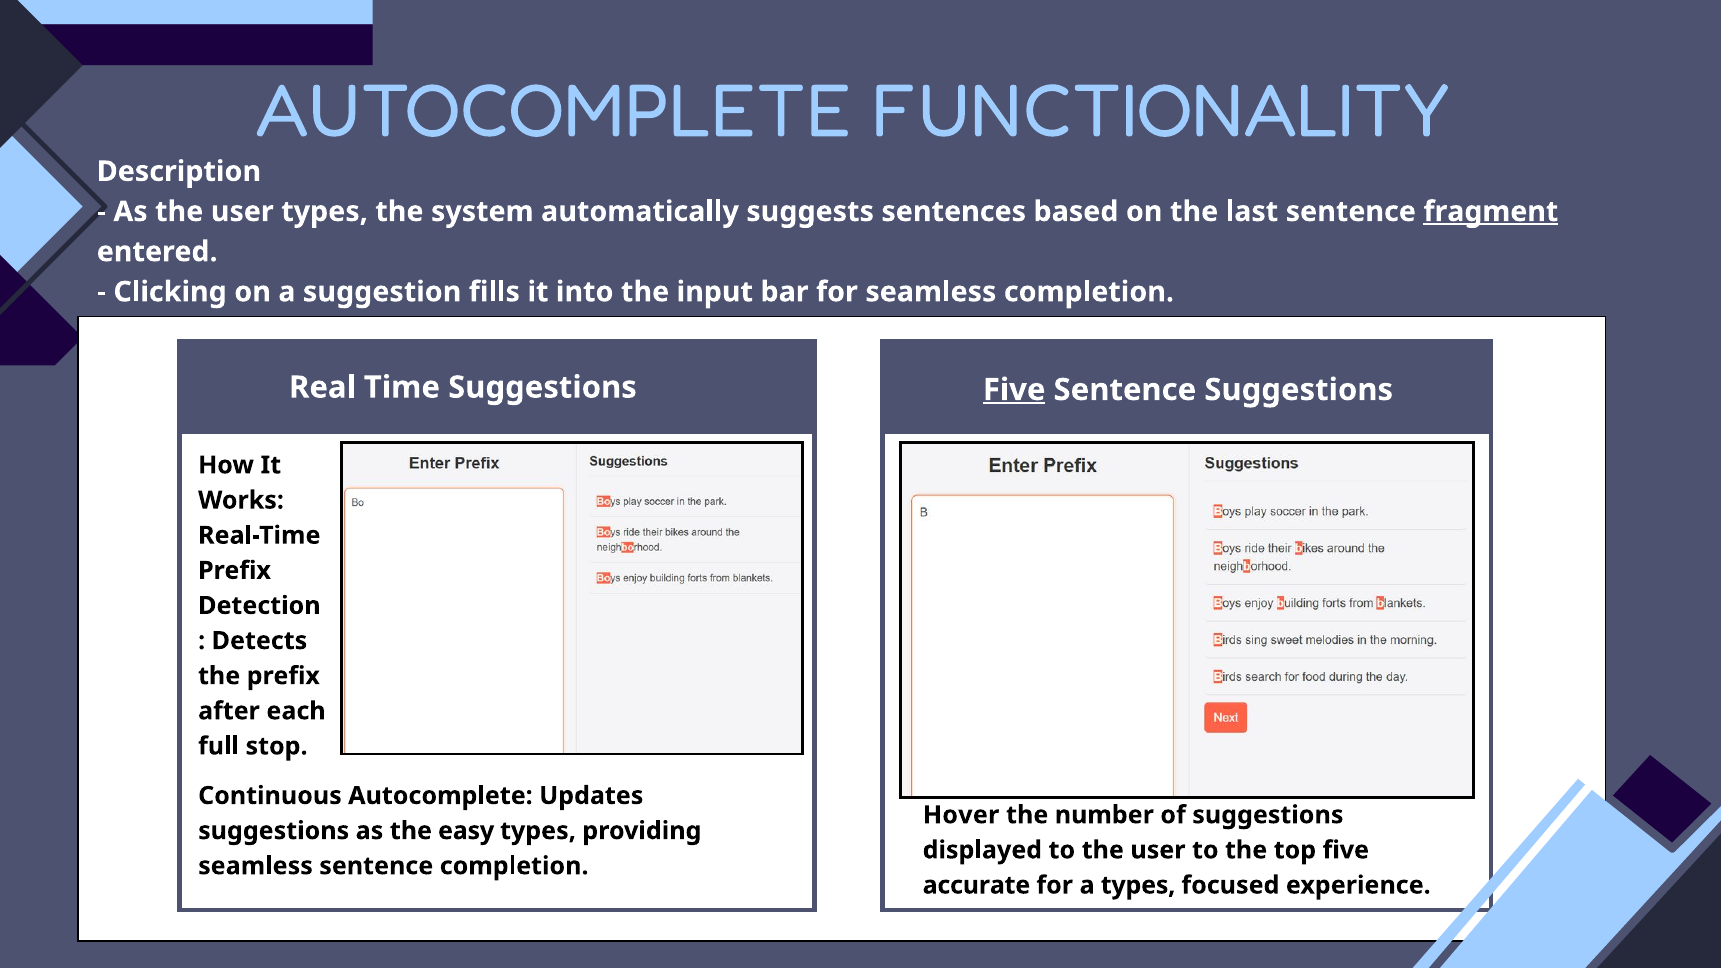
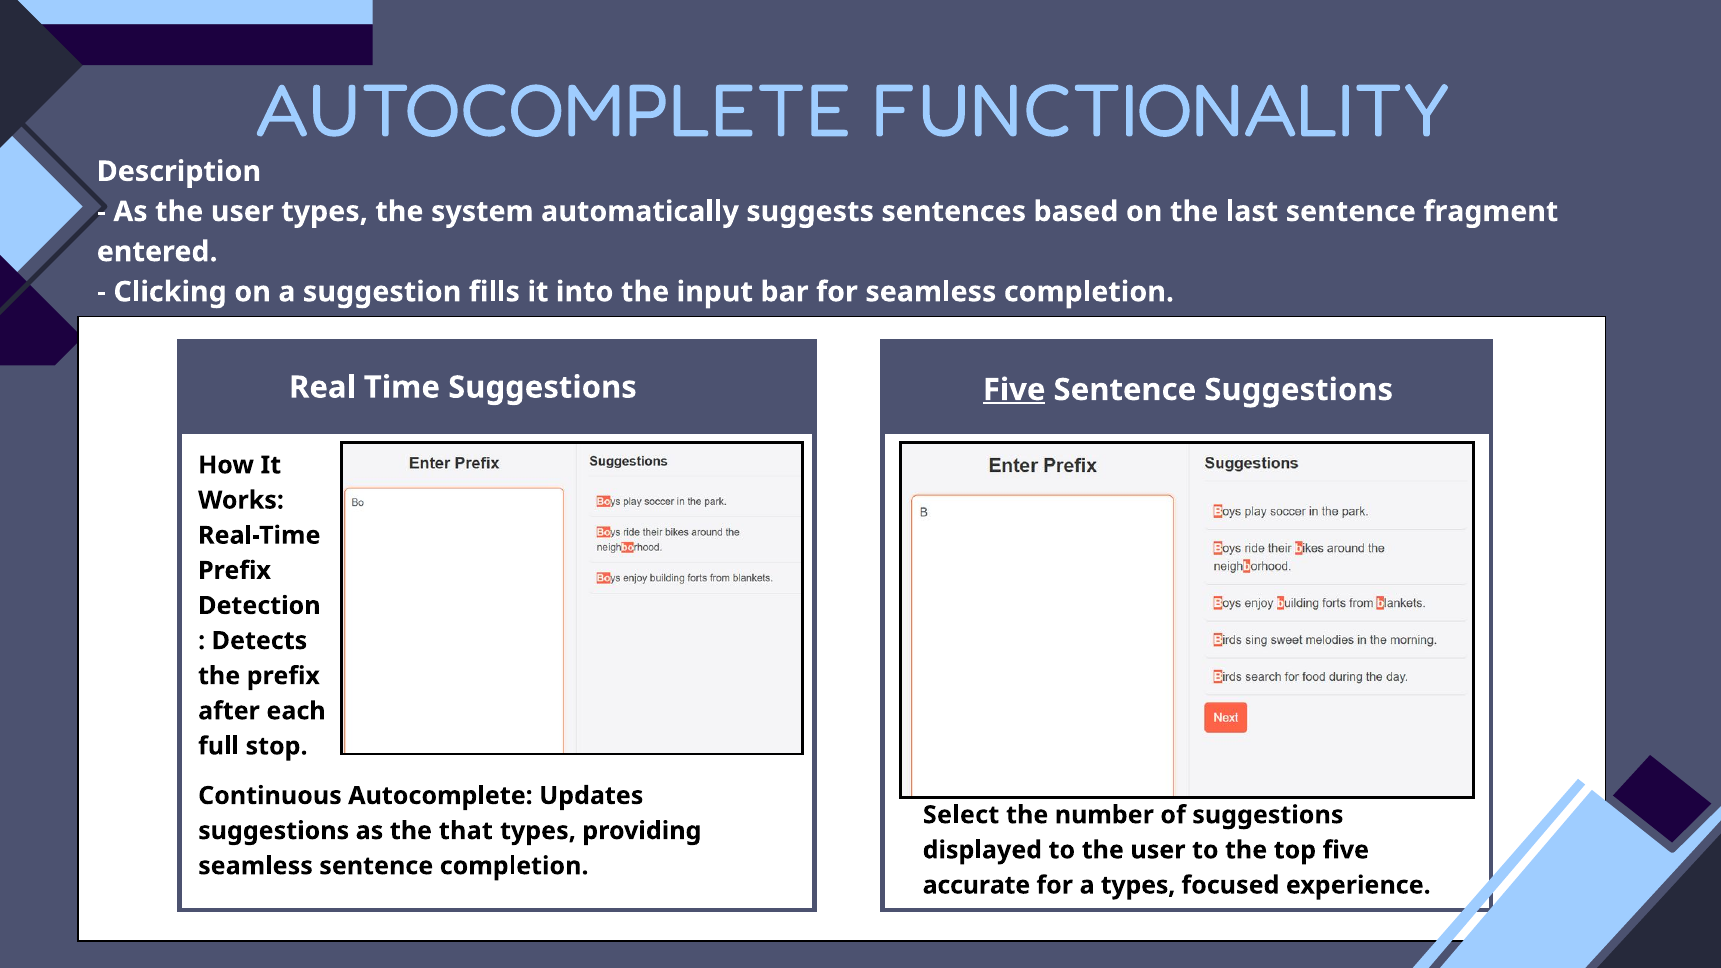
fragment underline: present -> none
Hover: Hover -> Select
easy: easy -> that
